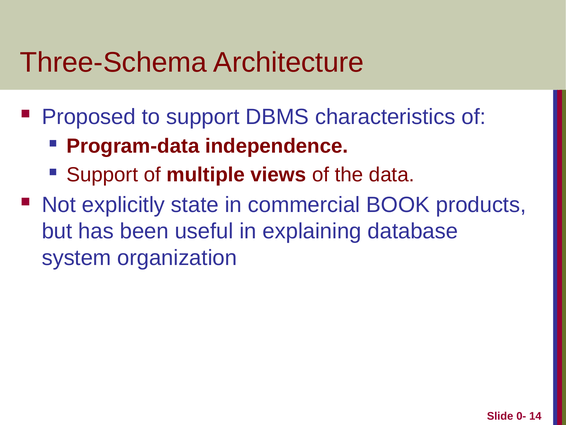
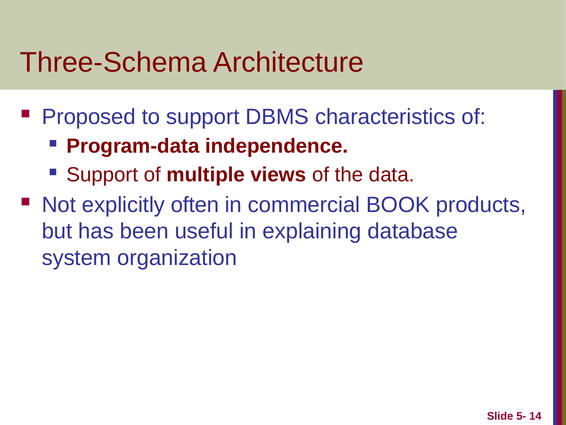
state: state -> often
0-: 0- -> 5-
